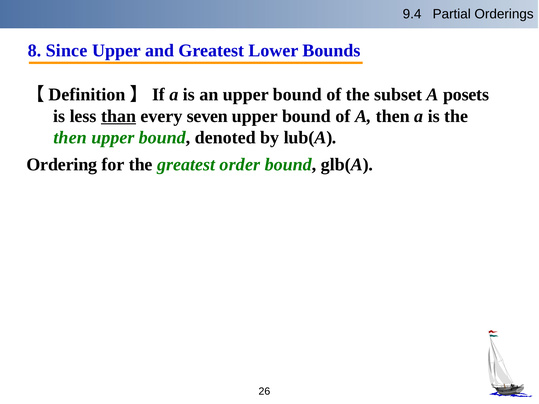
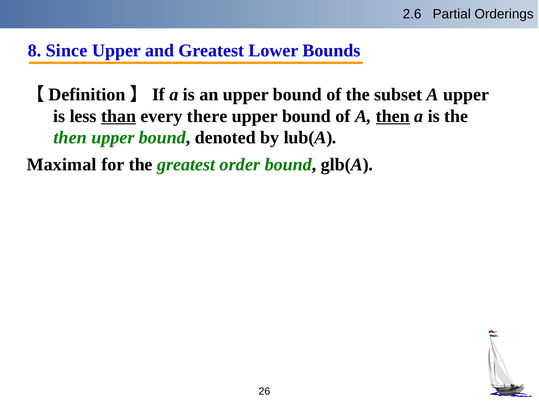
9.4: 9.4 -> 2.6
A posets: posets -> upper
seven: seven -> there
then at (393, 116) underline: none -> present
Ordering: Ordering -> Maximal
